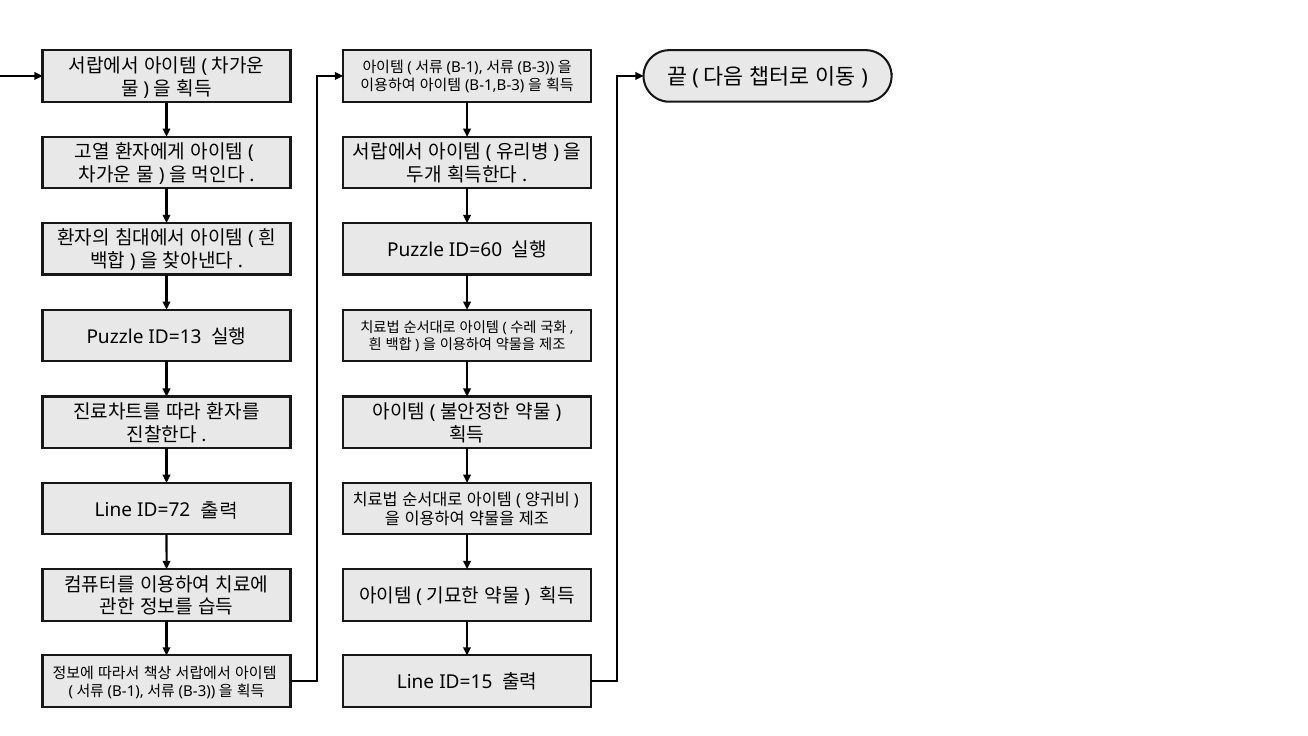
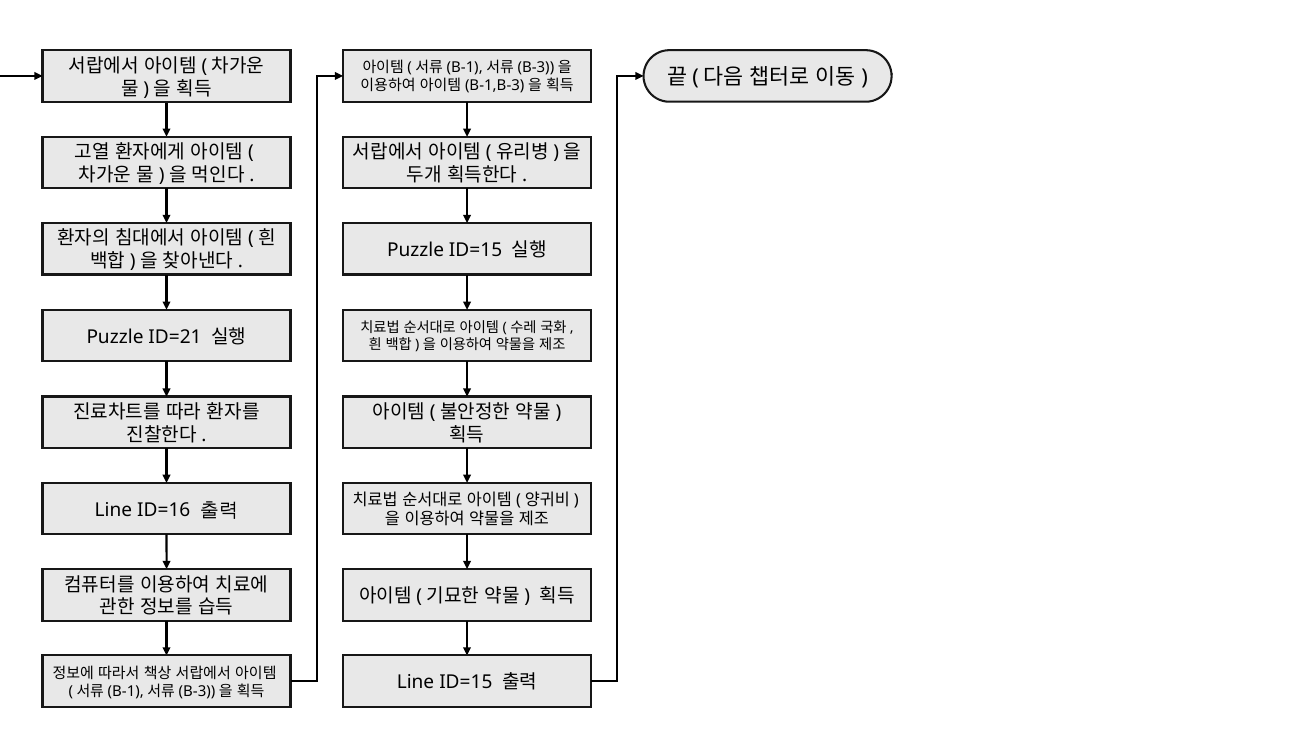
Puzzle ID=60: ID=60 -> ID=15
ID=13: ID=13 -> ID=21
ID=72: ID=72 -> ID=16
